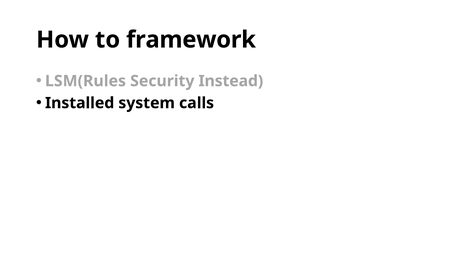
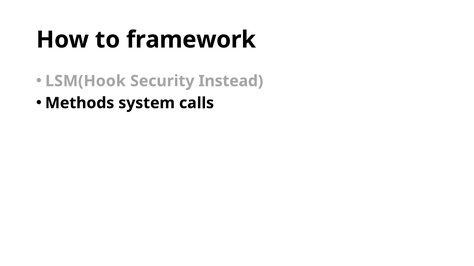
LSM(Rules: LSM(Rules -> LSM(Hook
Installed: Installed -> Methods
